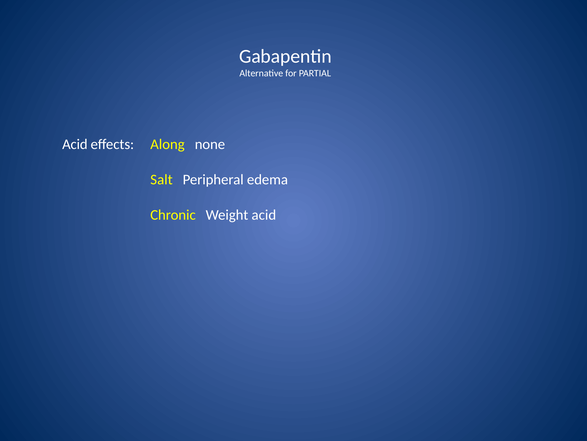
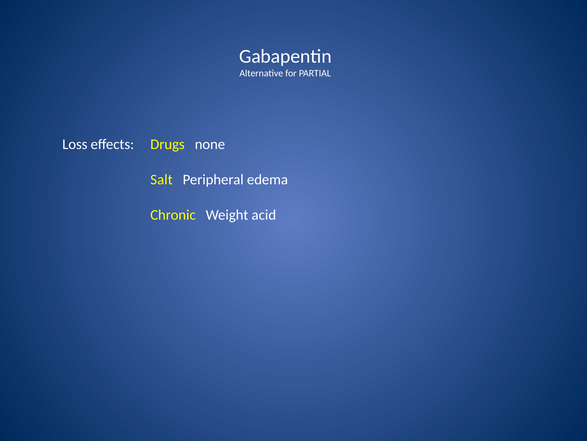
Acid at (75, 144): Acid -> Loss
Along: Along -> Drugs
